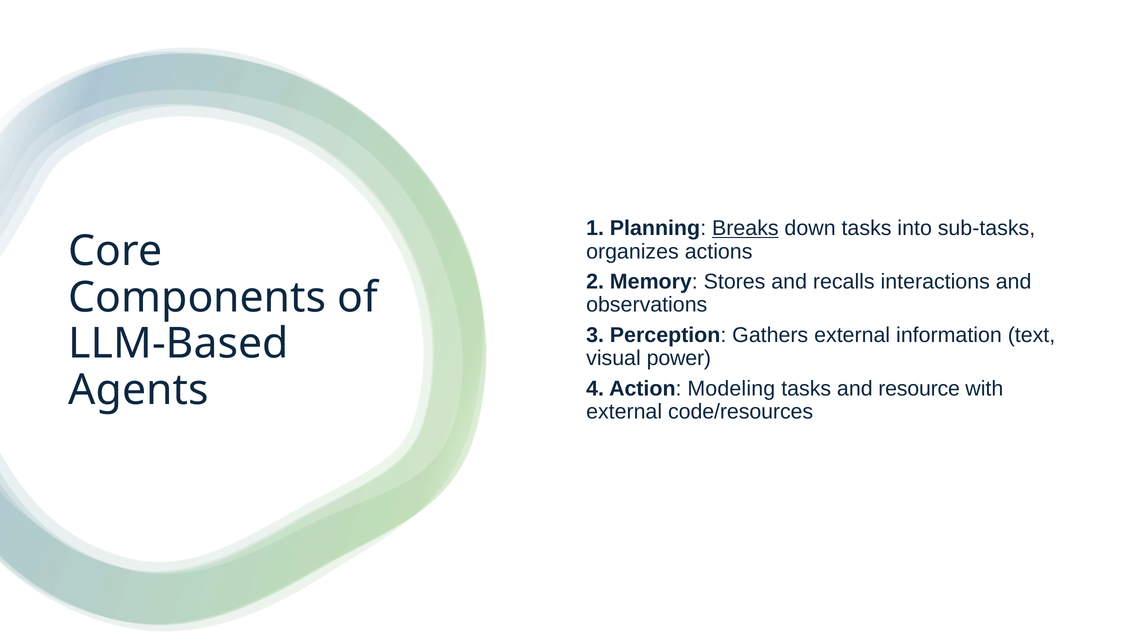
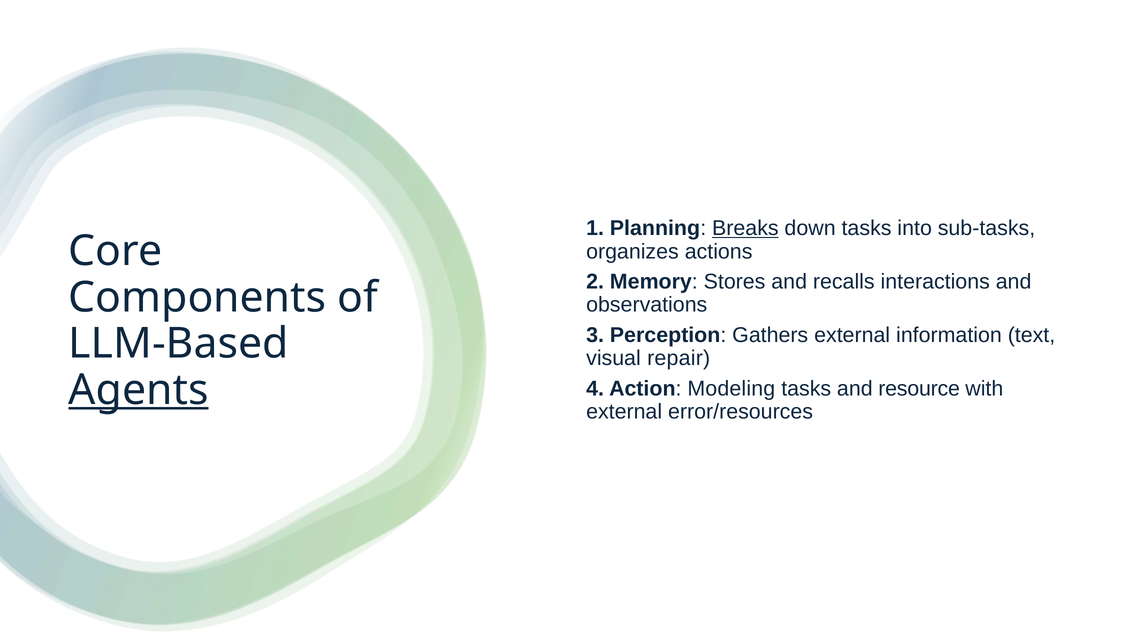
power: power -> repair
Agents underline: none -> present
code/resources: code/resources -> error/resources
